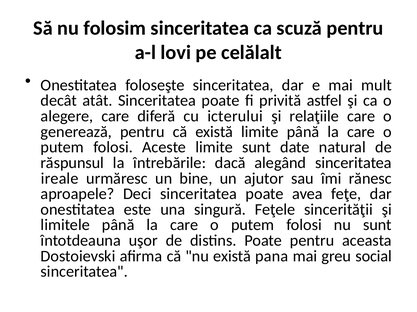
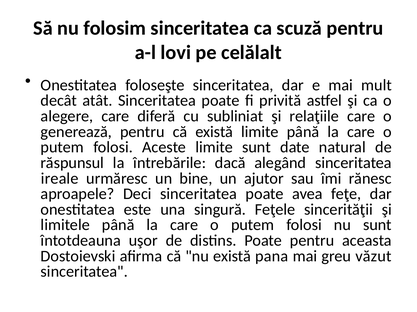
icterului: icterului -> subliniat
social: social -> văzut
